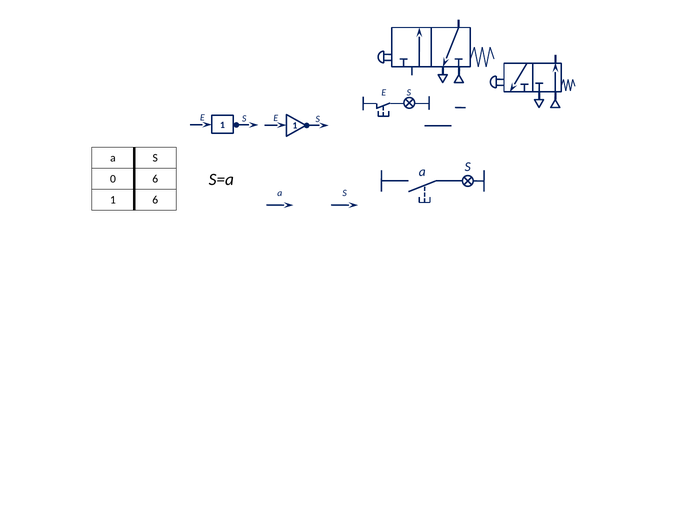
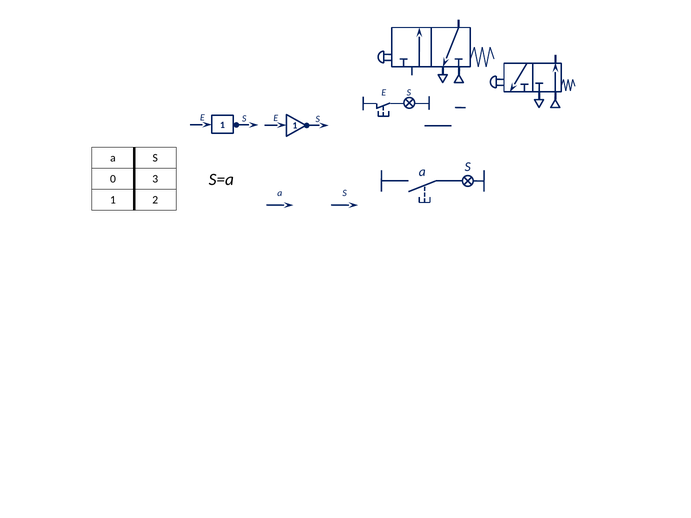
0 6: 6 -> 3
1 6: 6 -> 2
